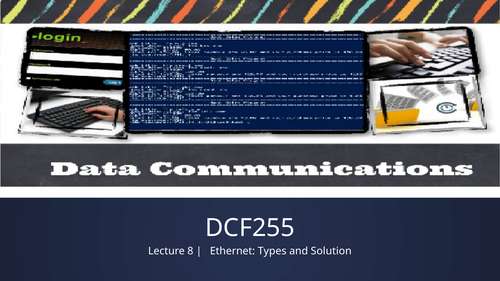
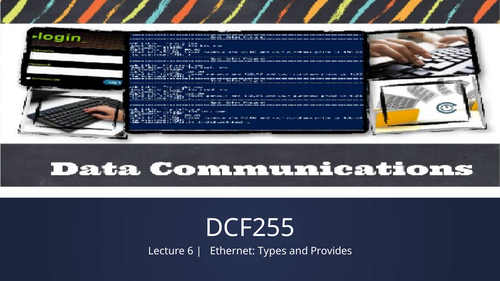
8: 8 -> 6
Solution: Solution -> Provides
